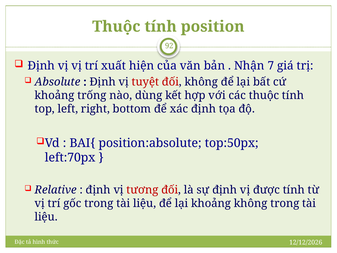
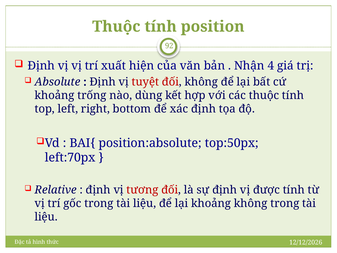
7: 7 -> 4
